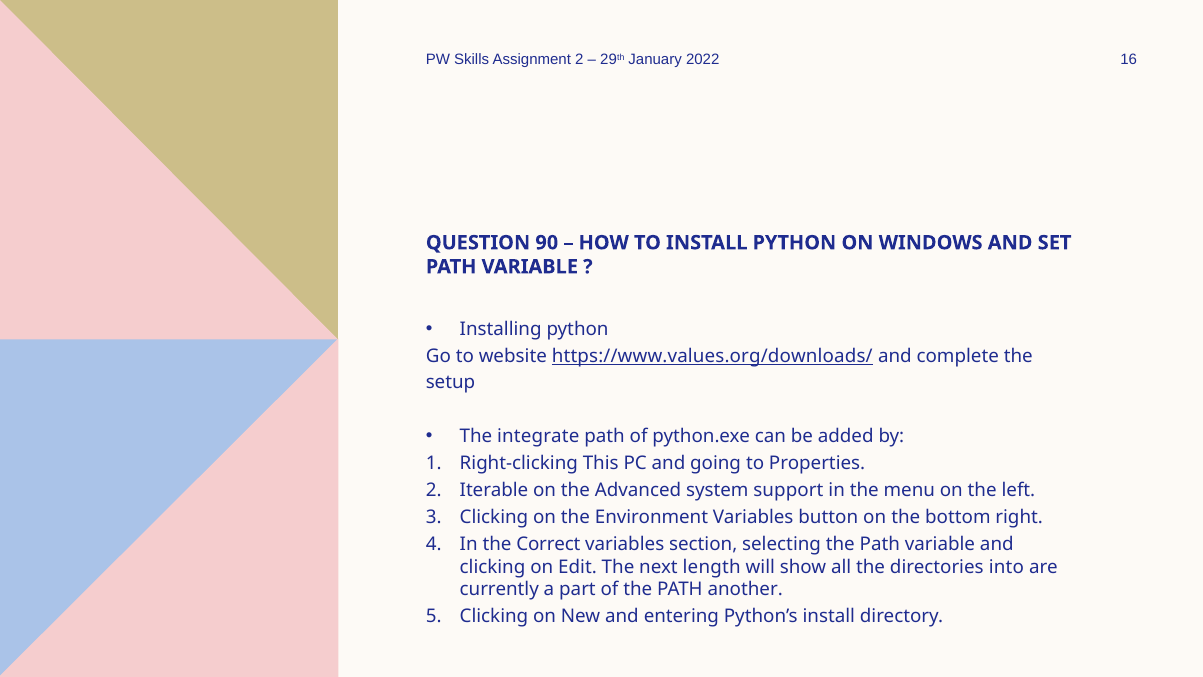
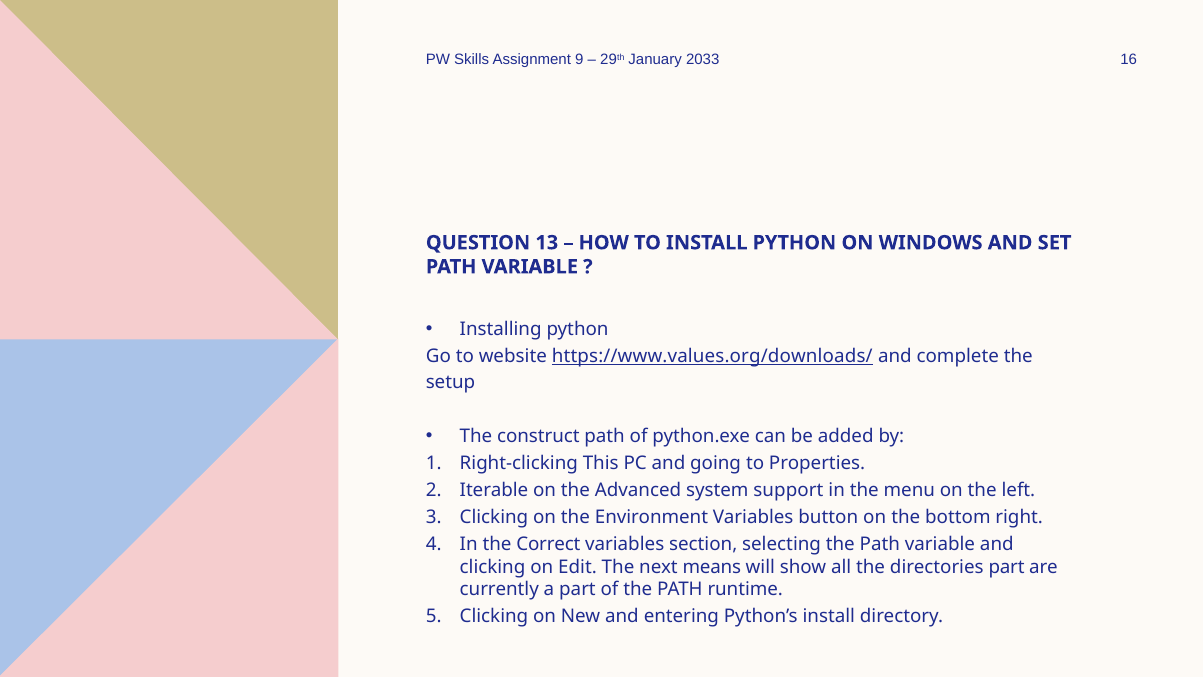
Assignment 2: 2 -> 9
2022: 2022 -> 2033
90: 90 -> 13
integrate: integrate -> construct
length: length -> means
directories into: into -> part
another: another -> runtime
